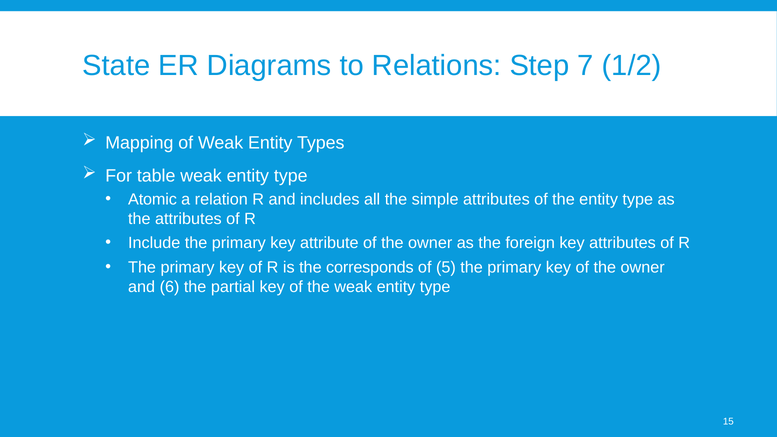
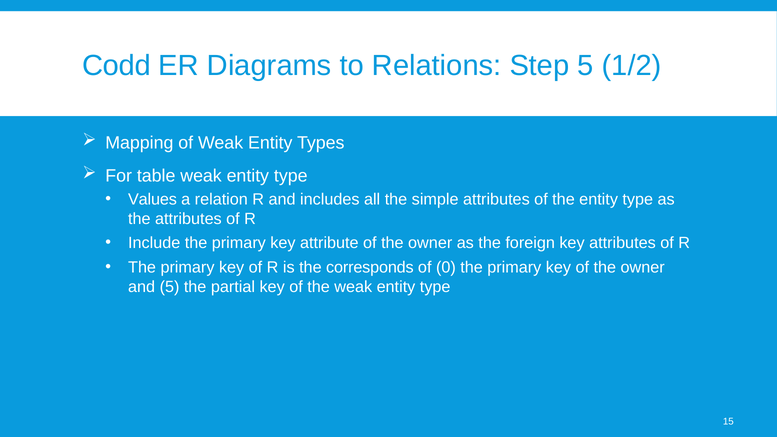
State: State -> Codd
Step 7: 7 -> 5
Atomic: Atomic -> Values
5: 5 -> 0
and 6: 6 -> 5
